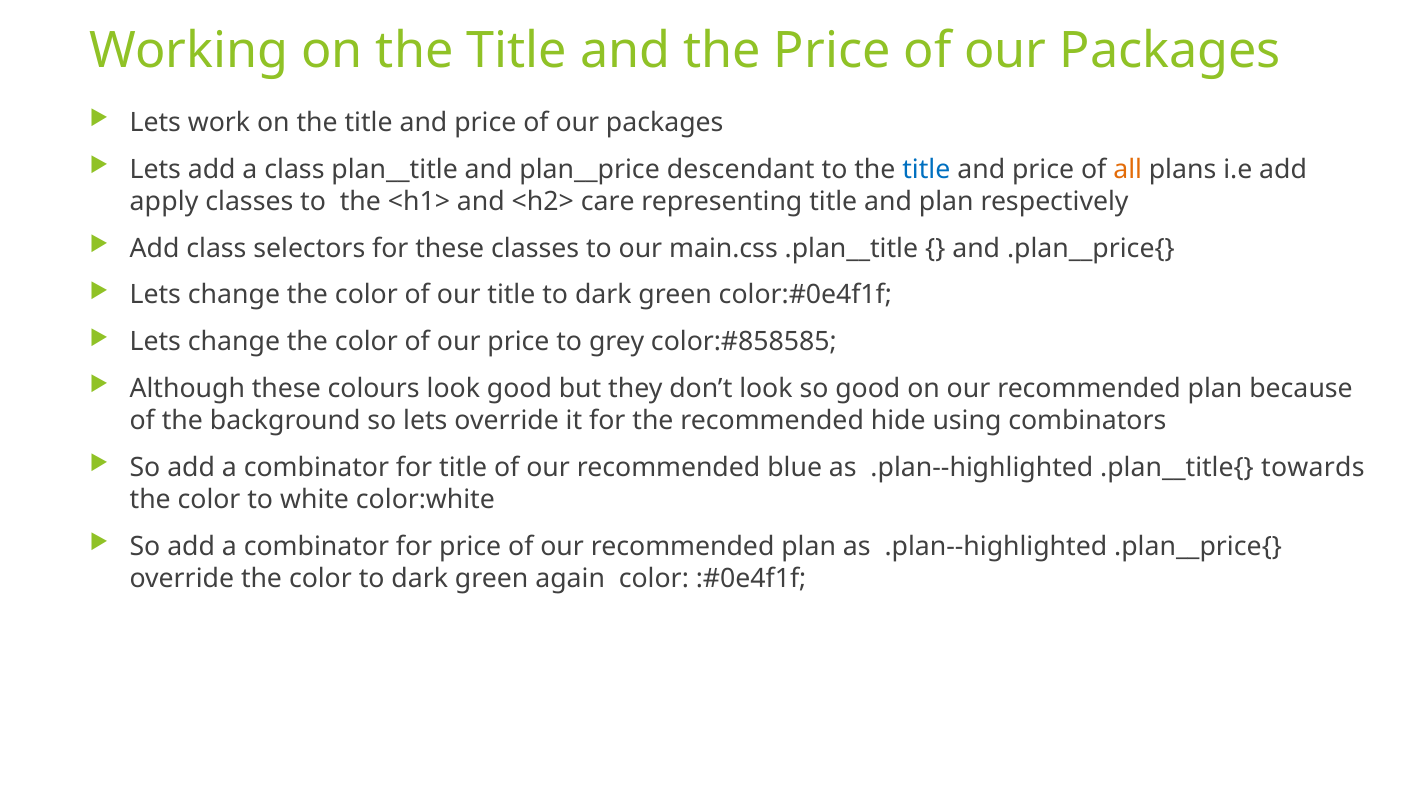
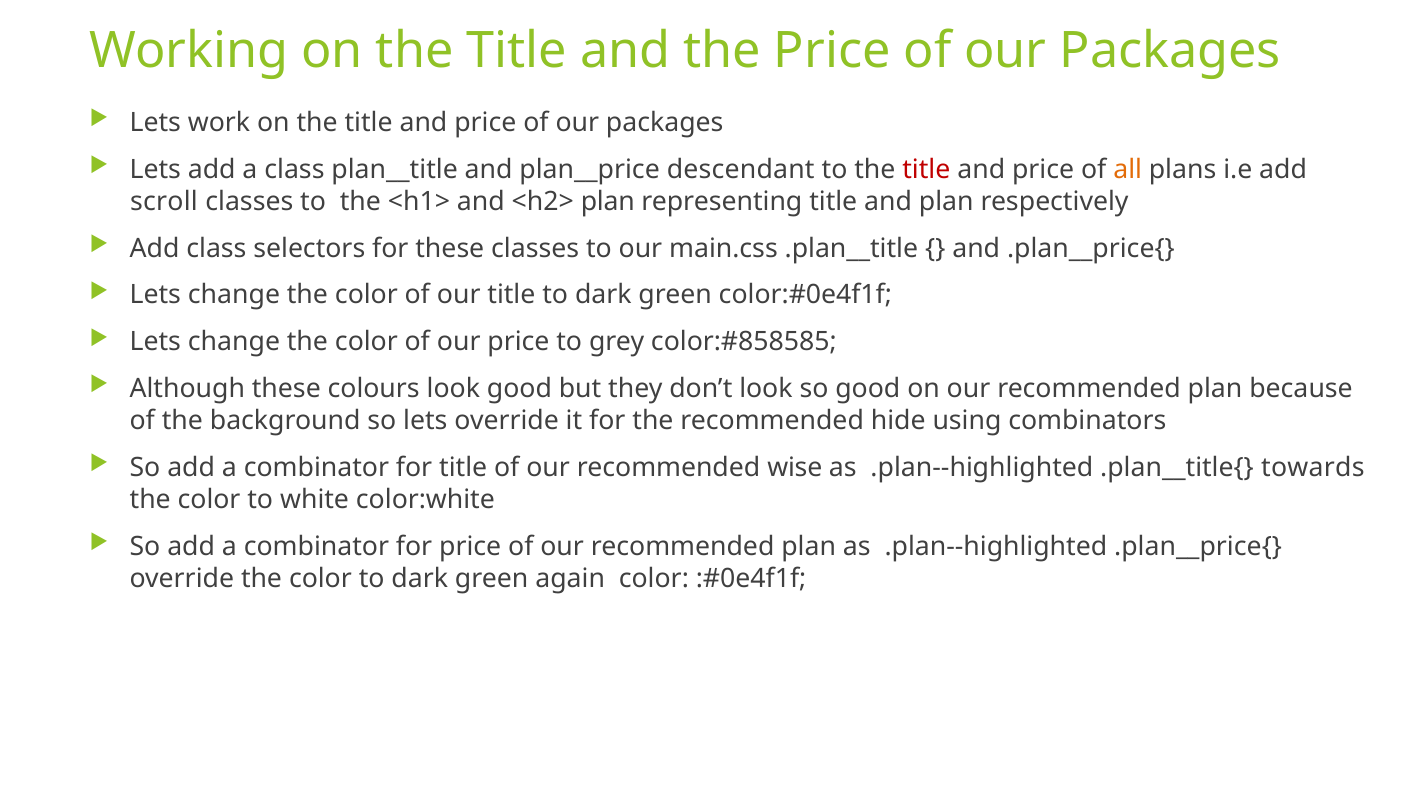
title at (926, 169) colour: blue -> red
apply: apply -> scroll
<h2> care: care -> plan
blue: blue -> wise
